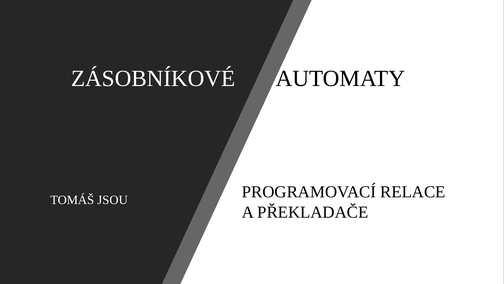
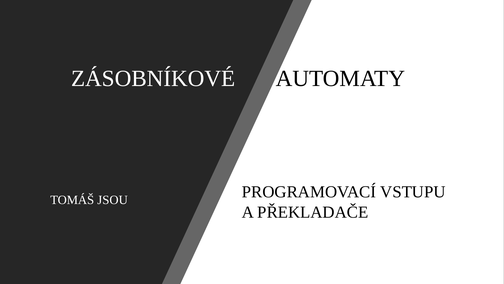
RELACE: RELACE -> VSTUPU
